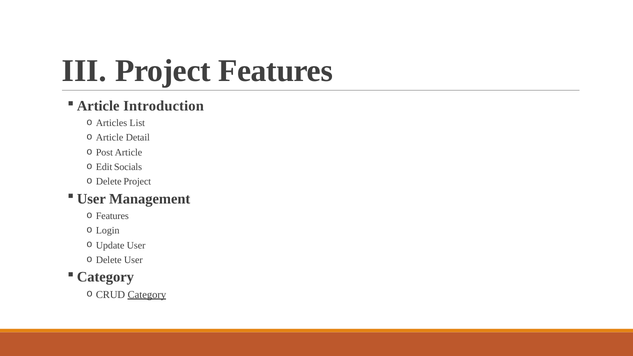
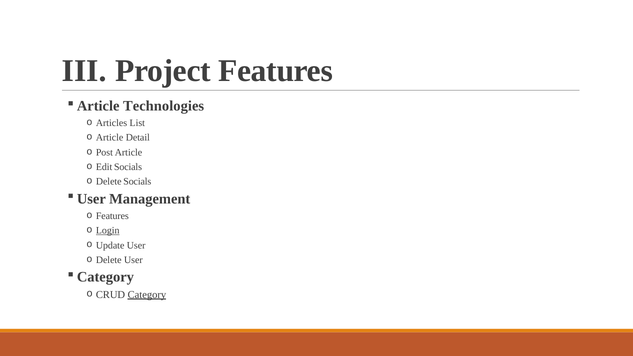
Introduction: Introduction -> Technologies
Delete Project: Project -> Socials
Login underline: none -> present
